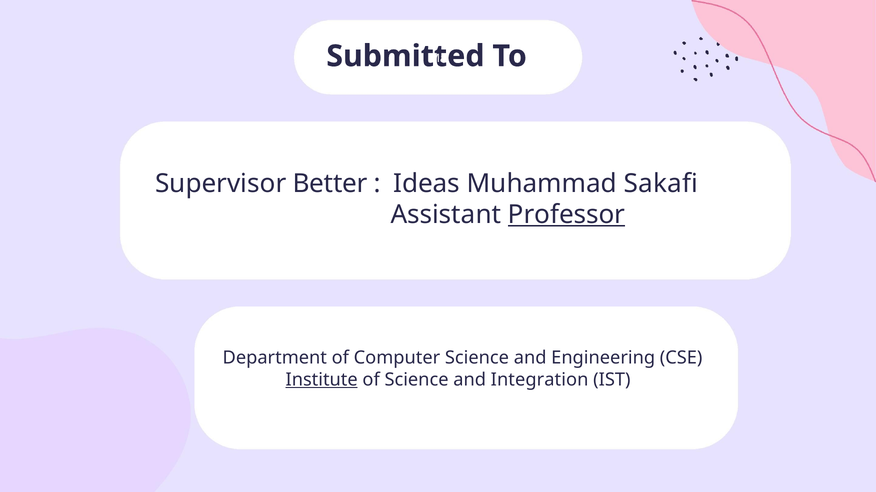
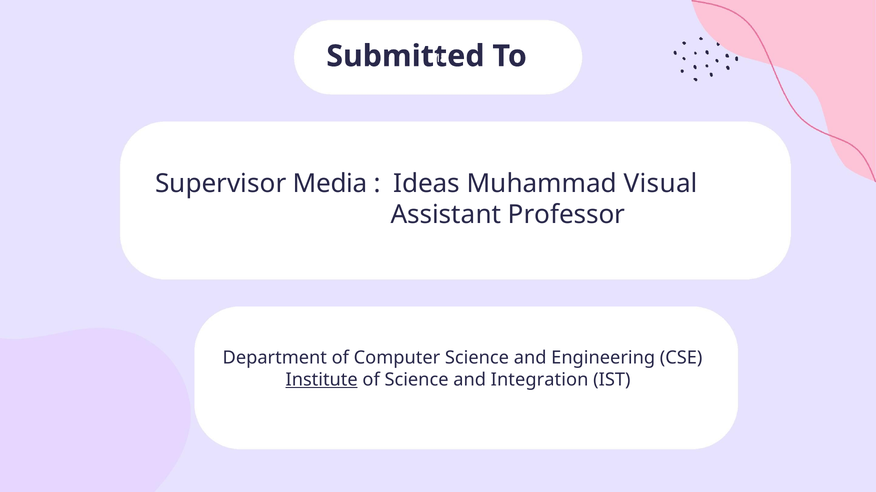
Better: Better -> Media
Sakafi: Sakafi -> Visual
Professor underline: present -> none
